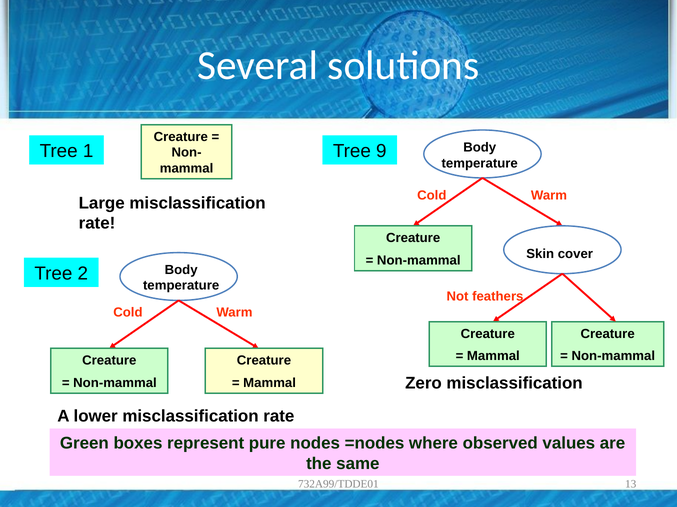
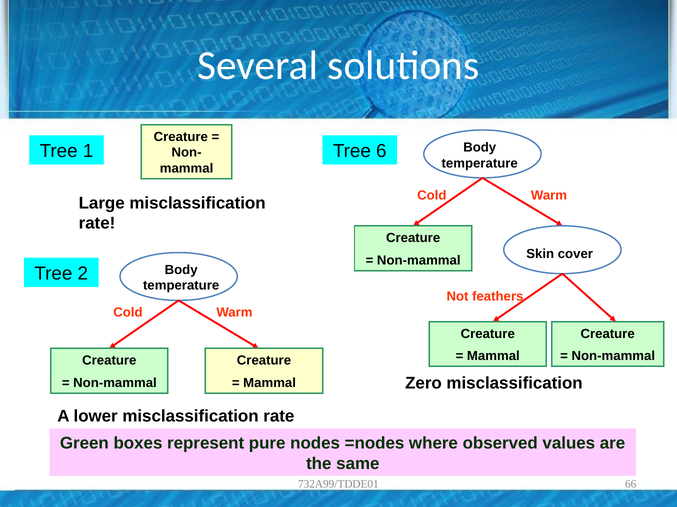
9: 9 -> 6
13: 13 -> 66
